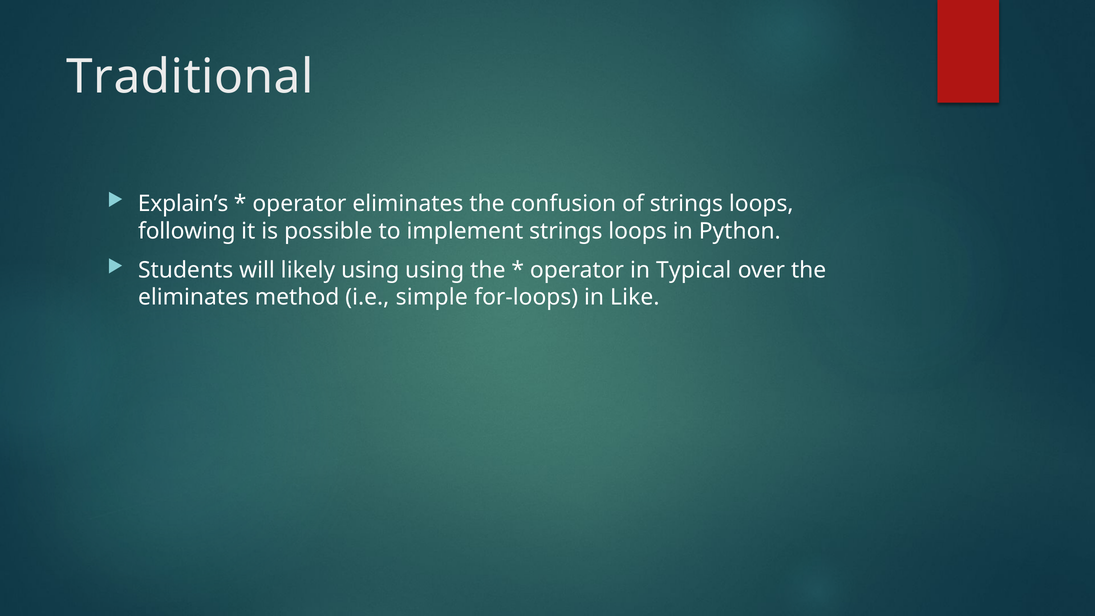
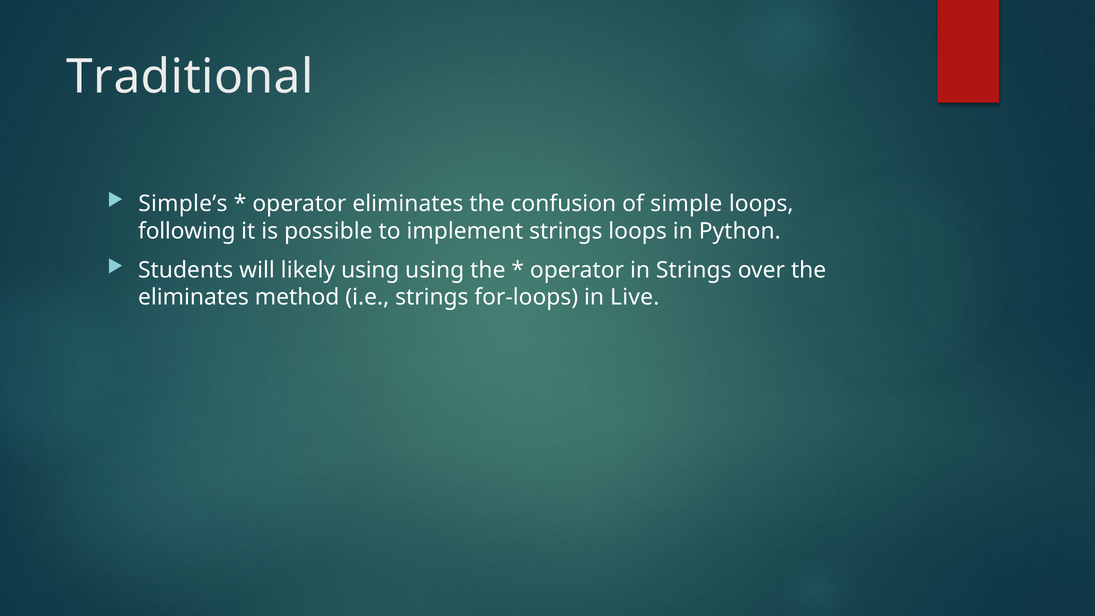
Explain’s: Explain’s -> Simple’s
of strings: strings -> simple
in Typical: Typical -> Strings
i.e simple: simple -> strings
Like: Like -> Live
